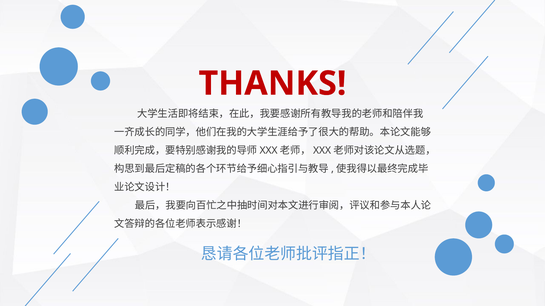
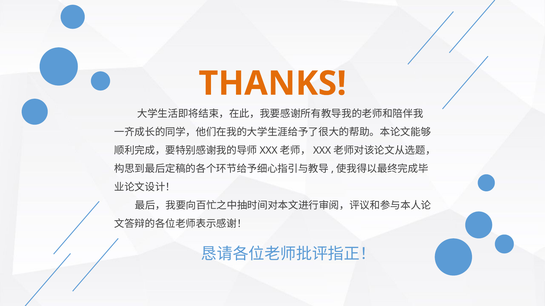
THANKS colour: red -> orange
